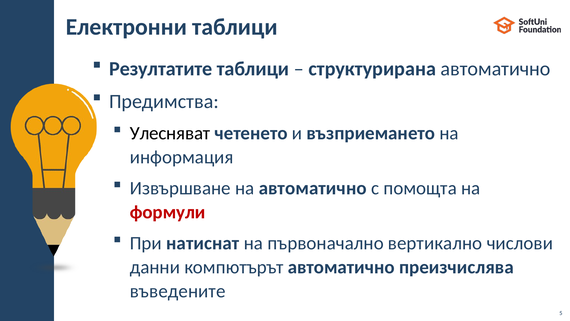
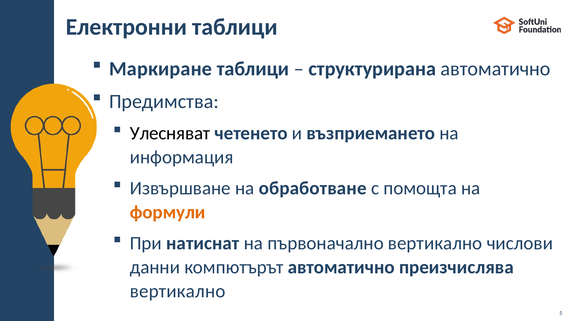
Резултатите: Резултатите -> Маркиране
на автоматично: автоматично -> обработване
формули colour: red -> orange
въведените at (178, 291): въведените -> вертикално
